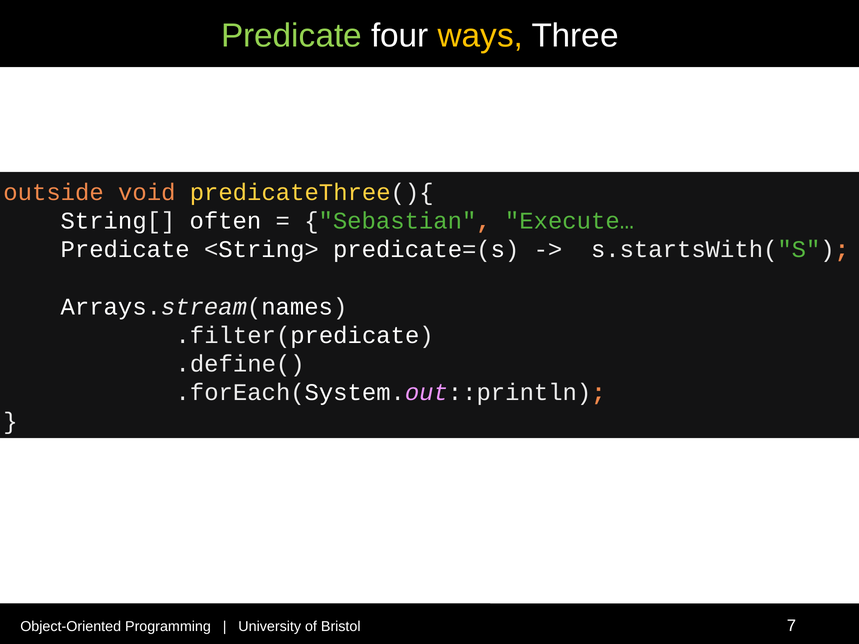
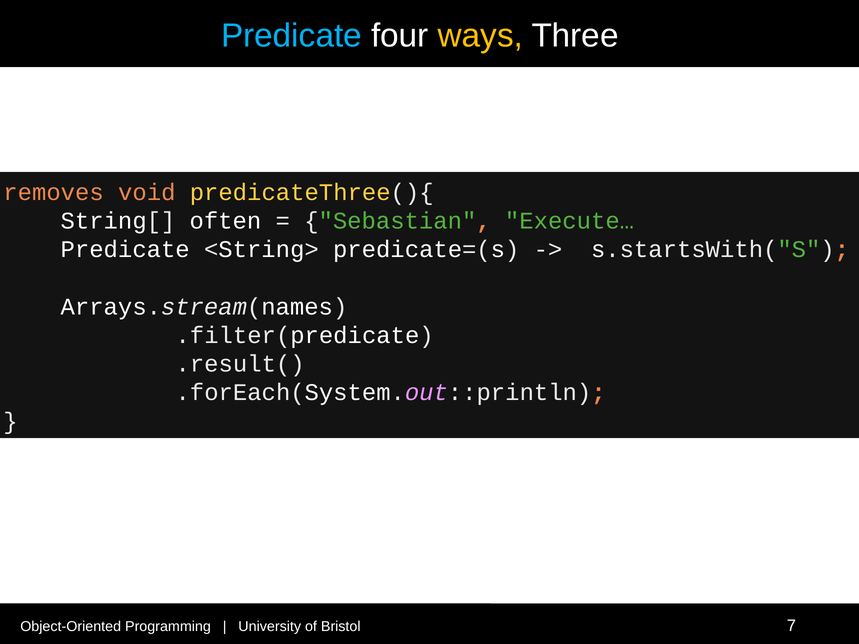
Predicate at (291, 36) colour: light green -> light blue
outside: outside -> removes
.define(: .define( -> .result(
